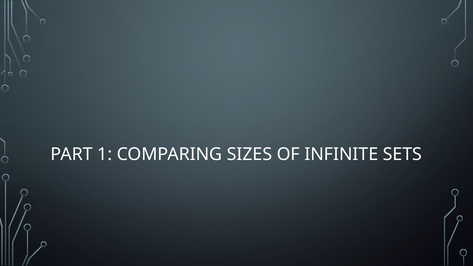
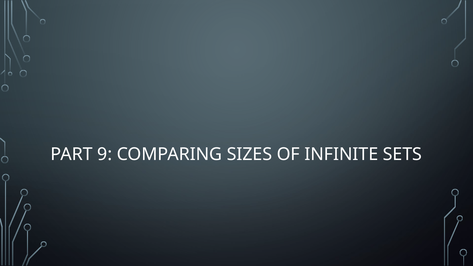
1: 1 -> 9
